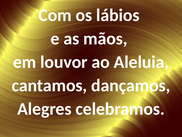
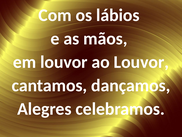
ao Aleluia: Aleluia -> Louvor
